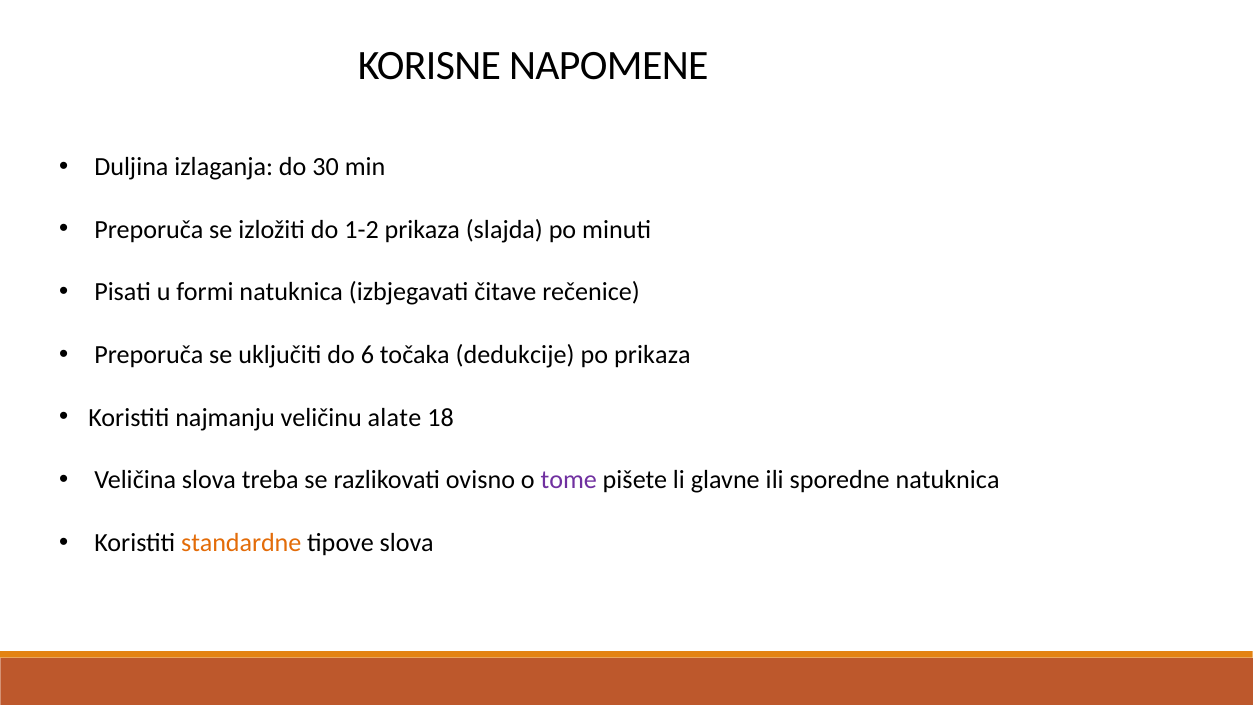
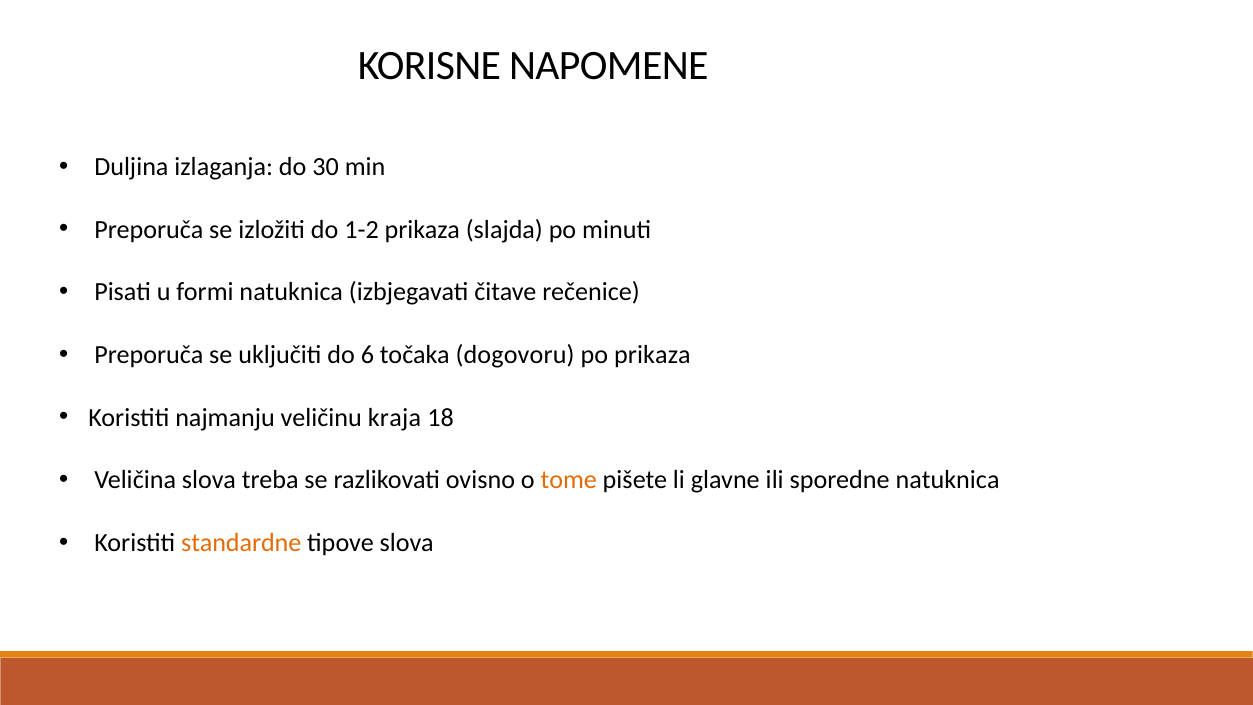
dedukcije: dedukcije -> dogovoru
alate: alate -> kraja
tome colour: purple -> orange
